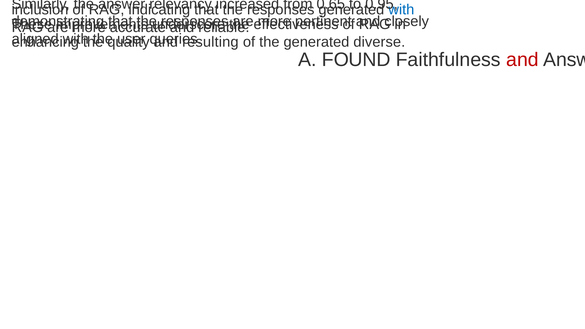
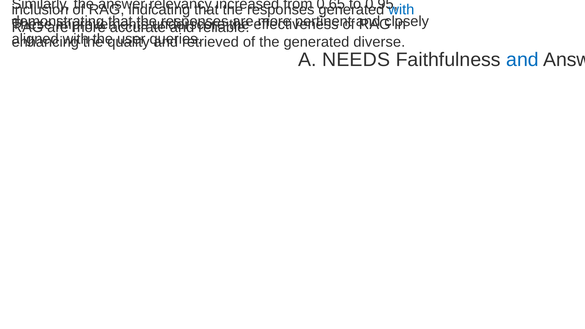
resulting: resulting -> retrieved
FOUND: FOUND -> NEEDS
and at (522, 60) colour: red -> blue
